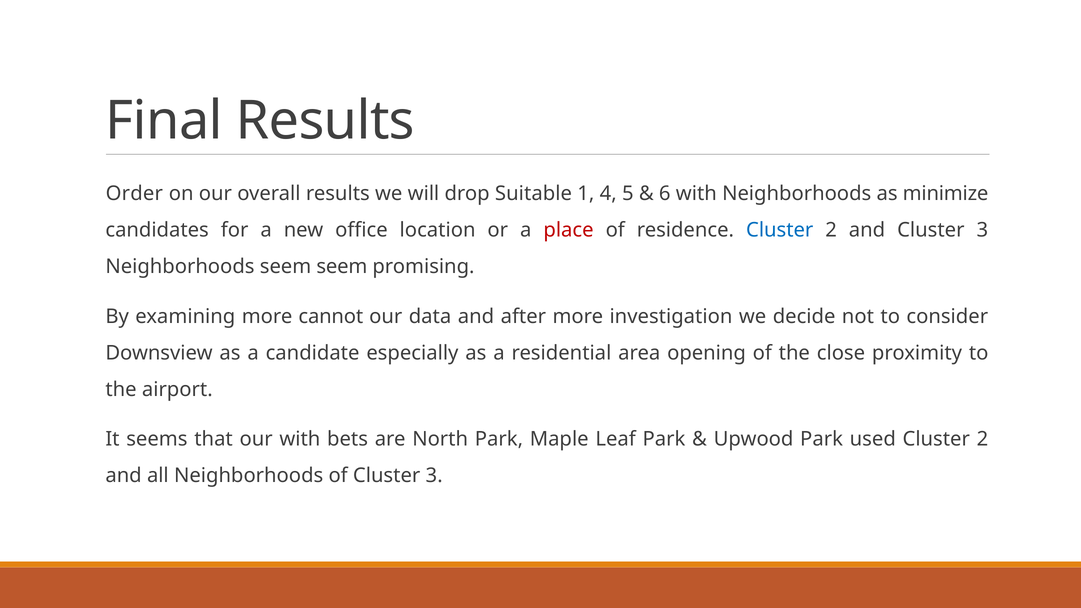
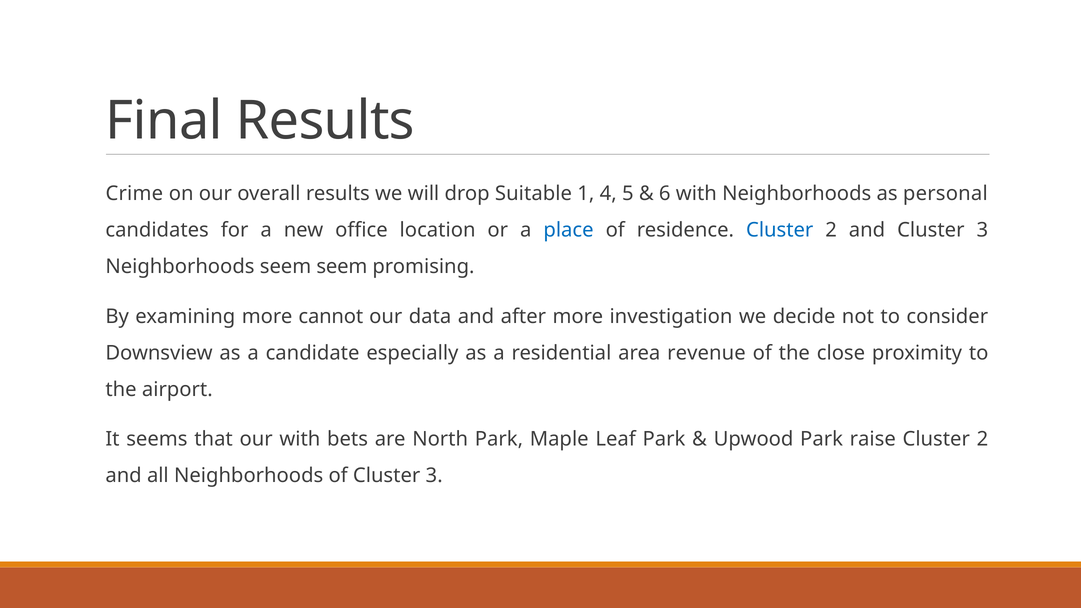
Order: Order -> Crime
minimize: minimize -> personal
place colour: red -> blue
opening: opening -> revenue
used: used -> raise
